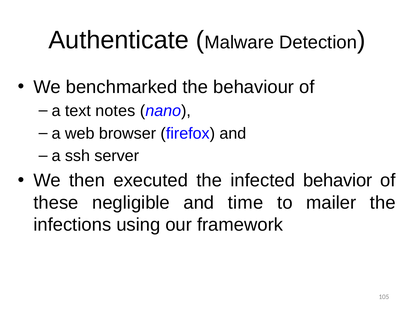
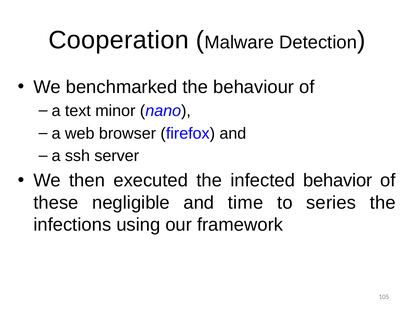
Authenticate: Authenticate -> Cooperation
notes: notes -> minor
mailer: mailer -> series
